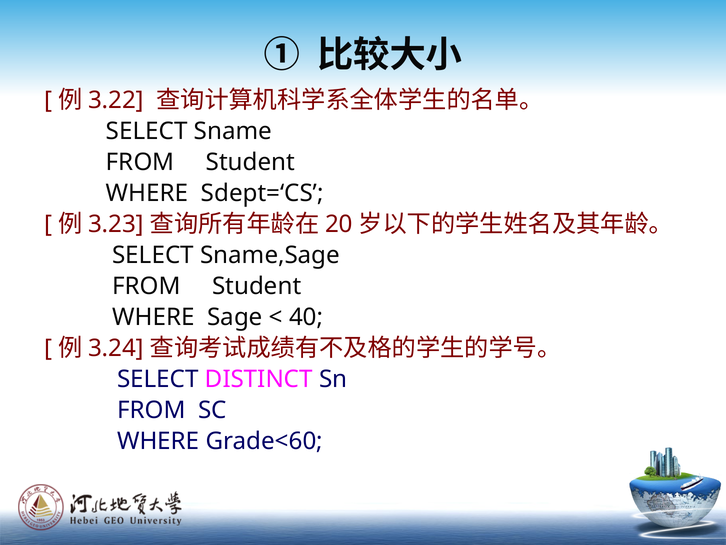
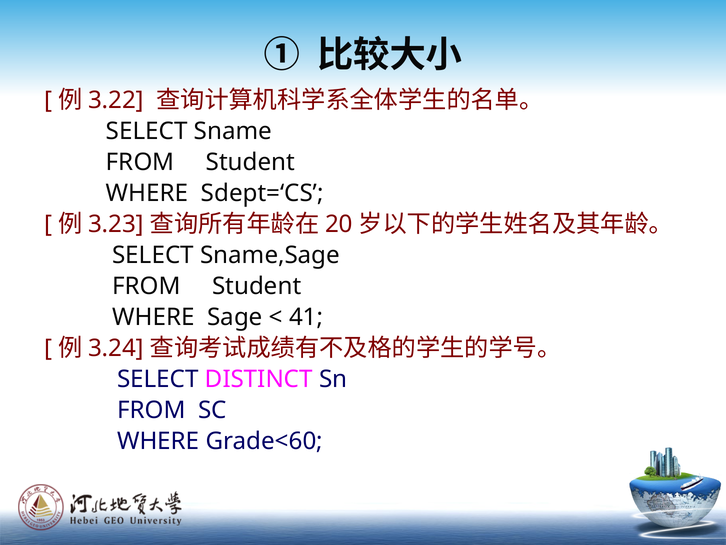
40: 40 -> 41
